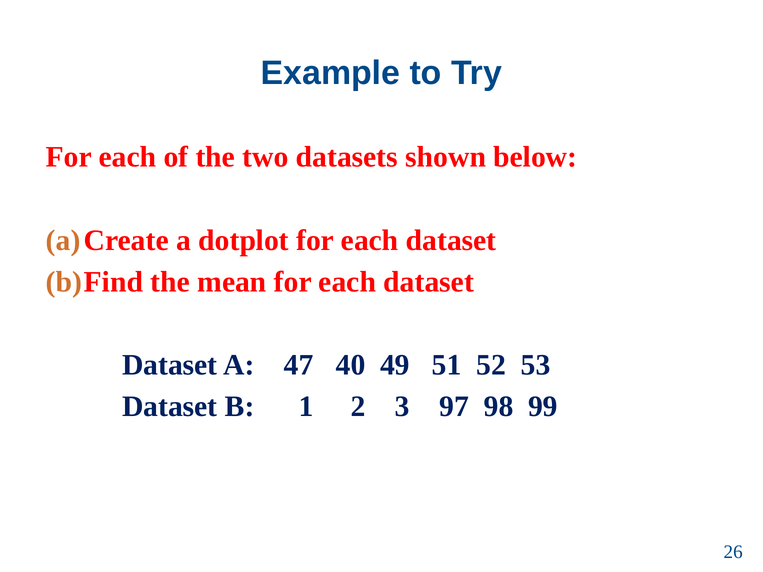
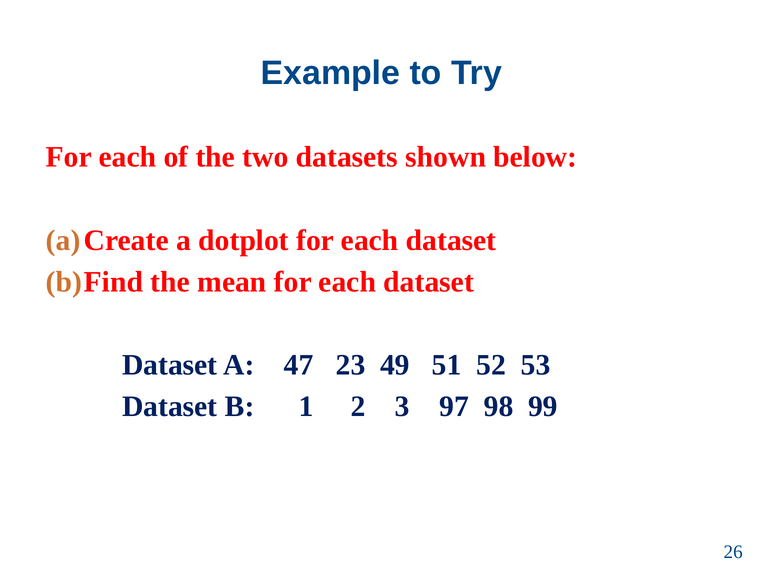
40: 40 -> 23
